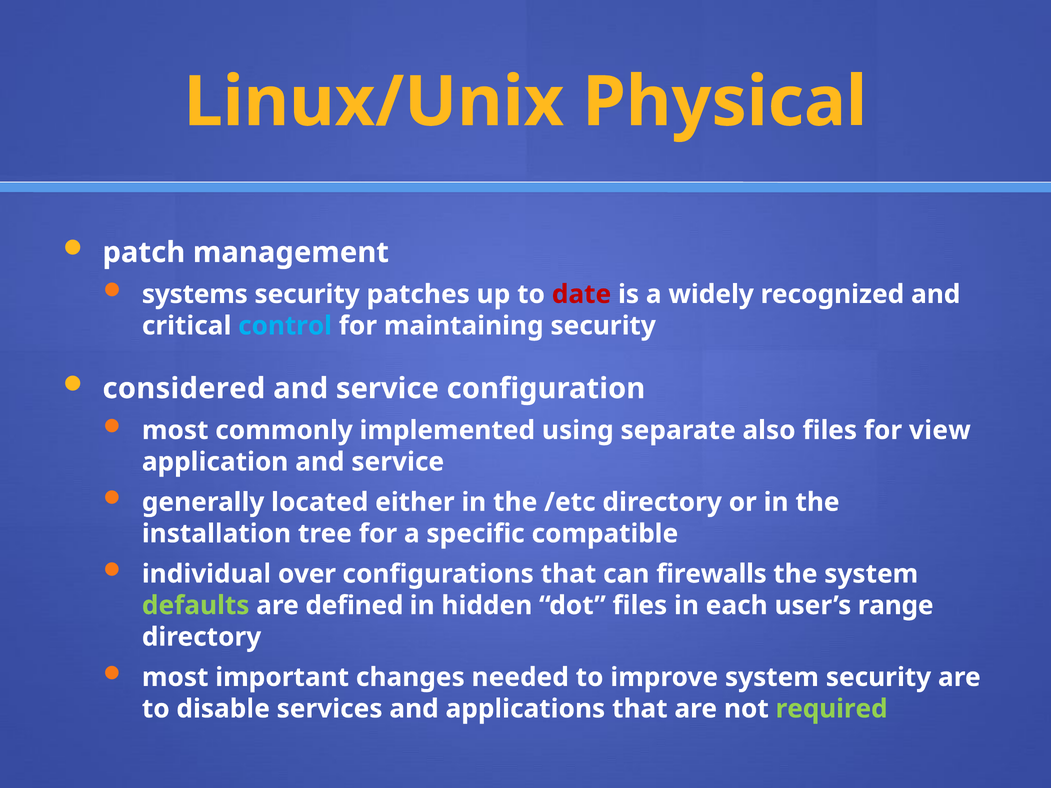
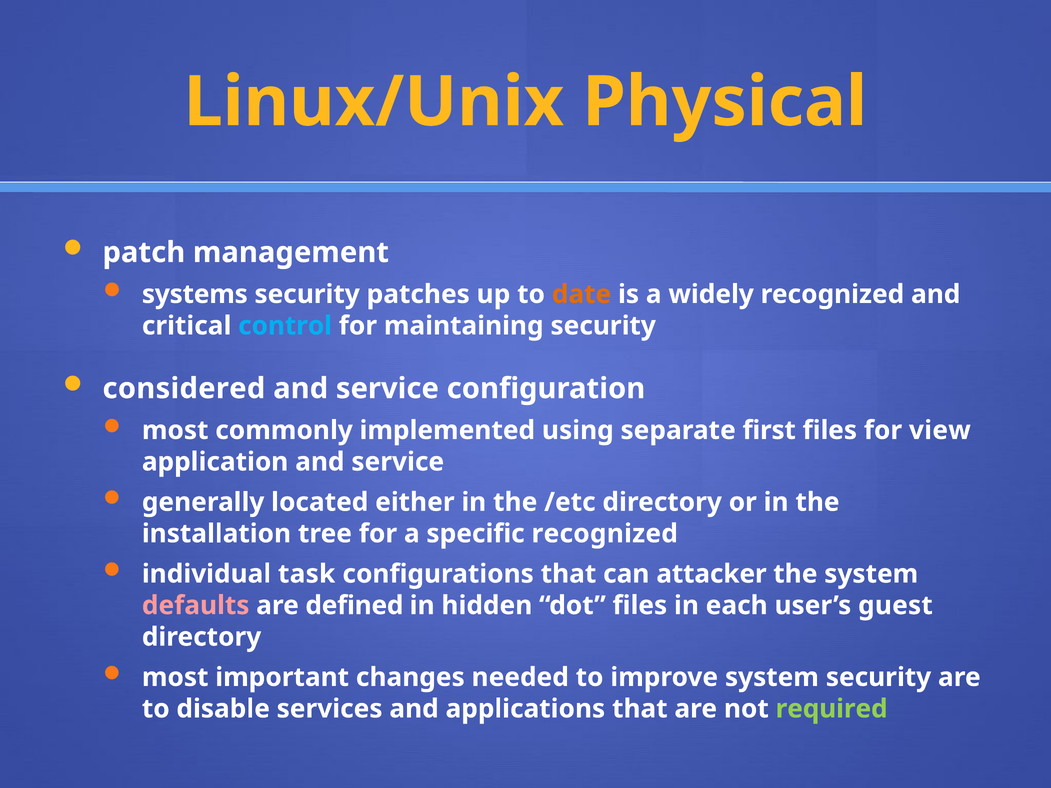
date colour: red -> orange
also: also -> first
specific compatible: compatible -> recognized
over: over -> task
firewalls: firewalls -> attacker
defaults colour: light green -> pink
range: range -> guest
